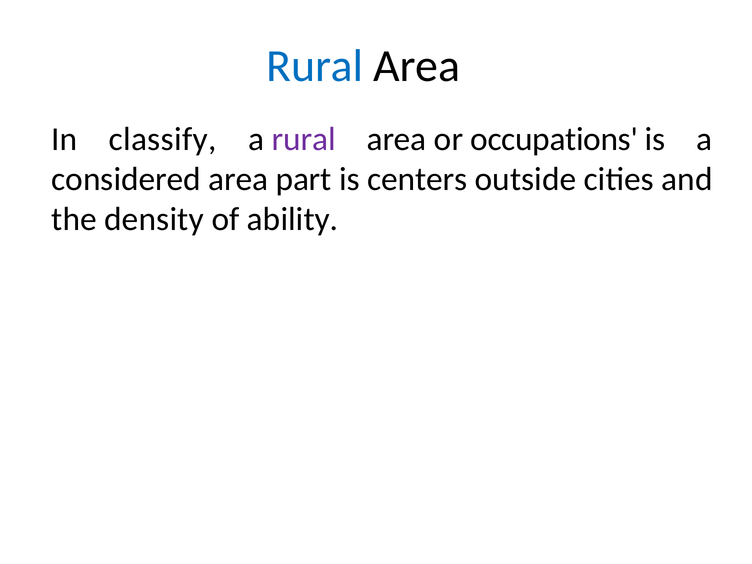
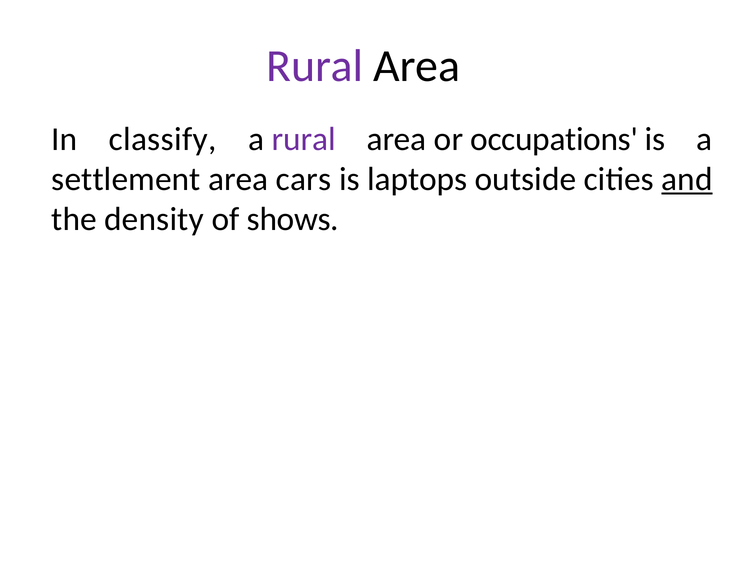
Rural at (315, 66) colour: blue -> purple
considered: considered -> settlement
part: part -> cars
centers: centers -> laptops
and underline: none -> present
ability: ability -> shows
